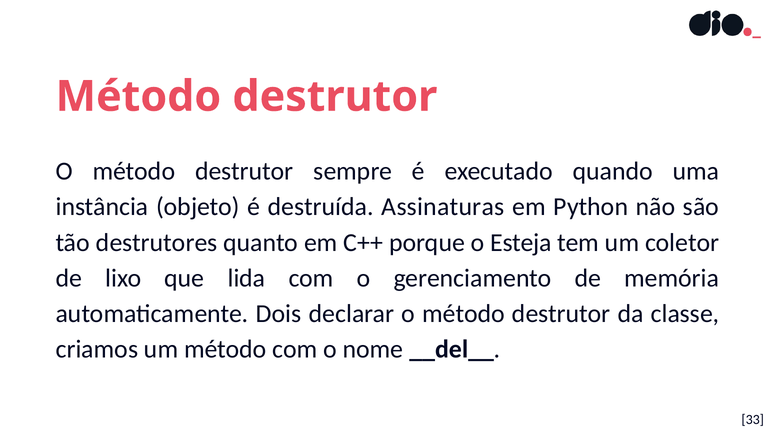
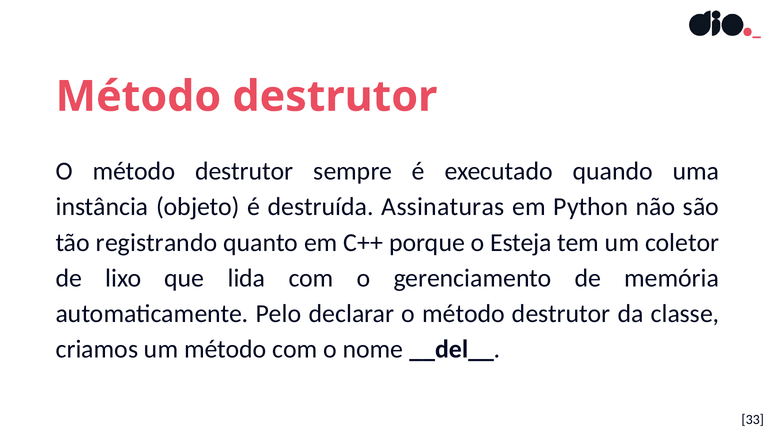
destrutores: destrutores -> registrando
Dois: Dois -> Pelo
